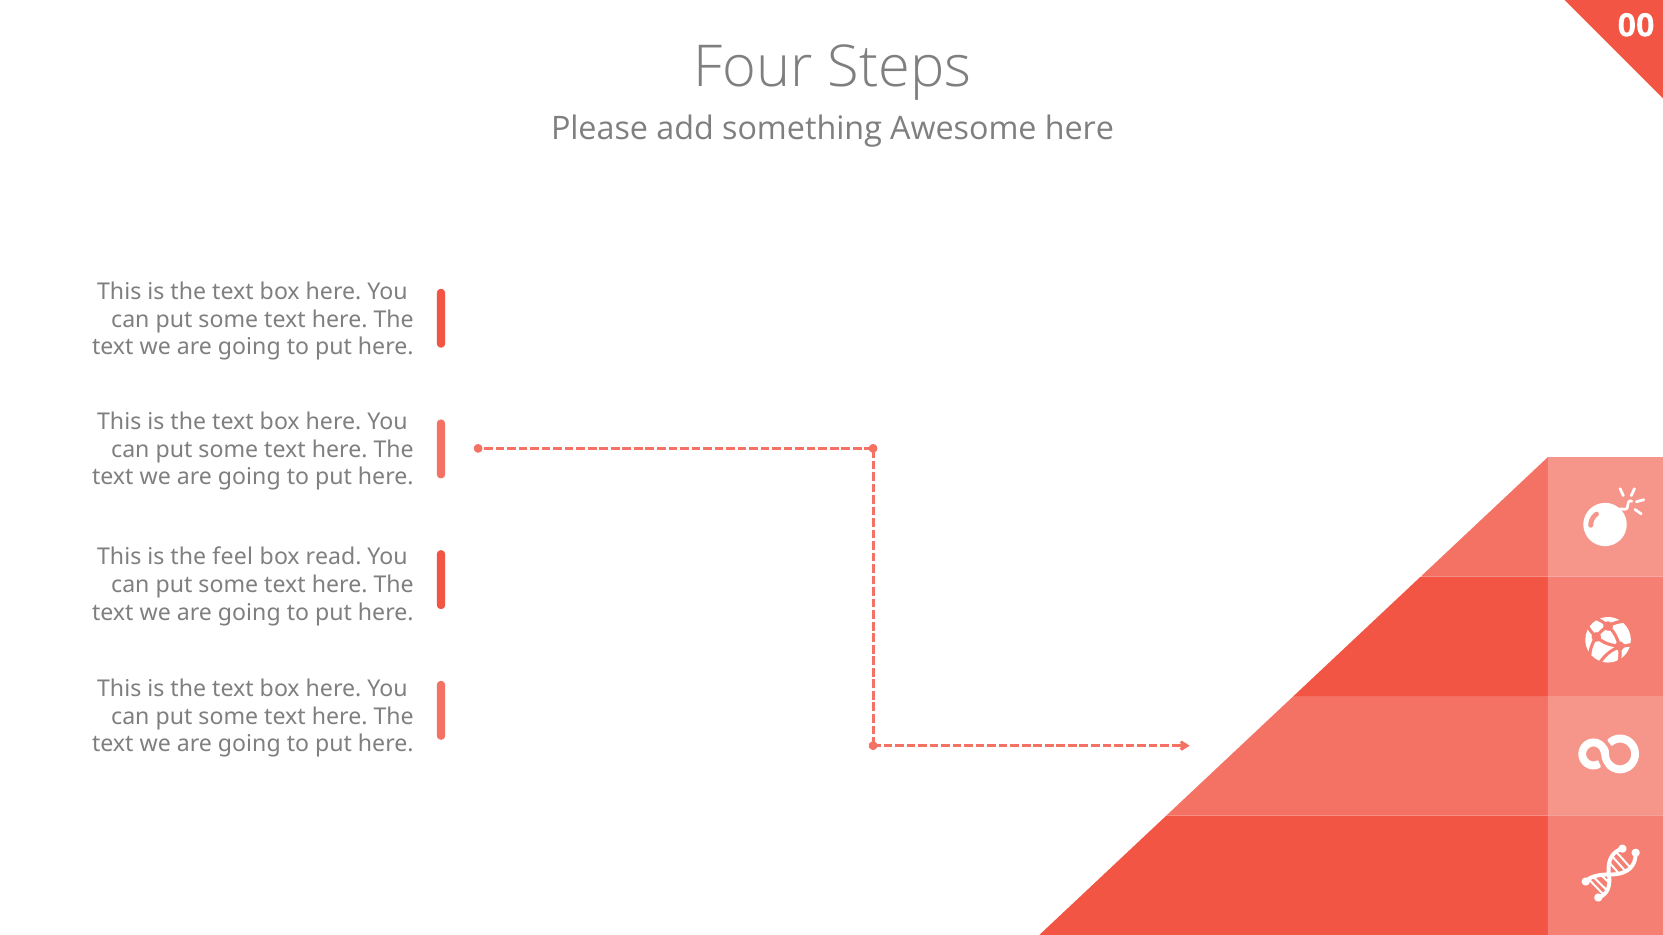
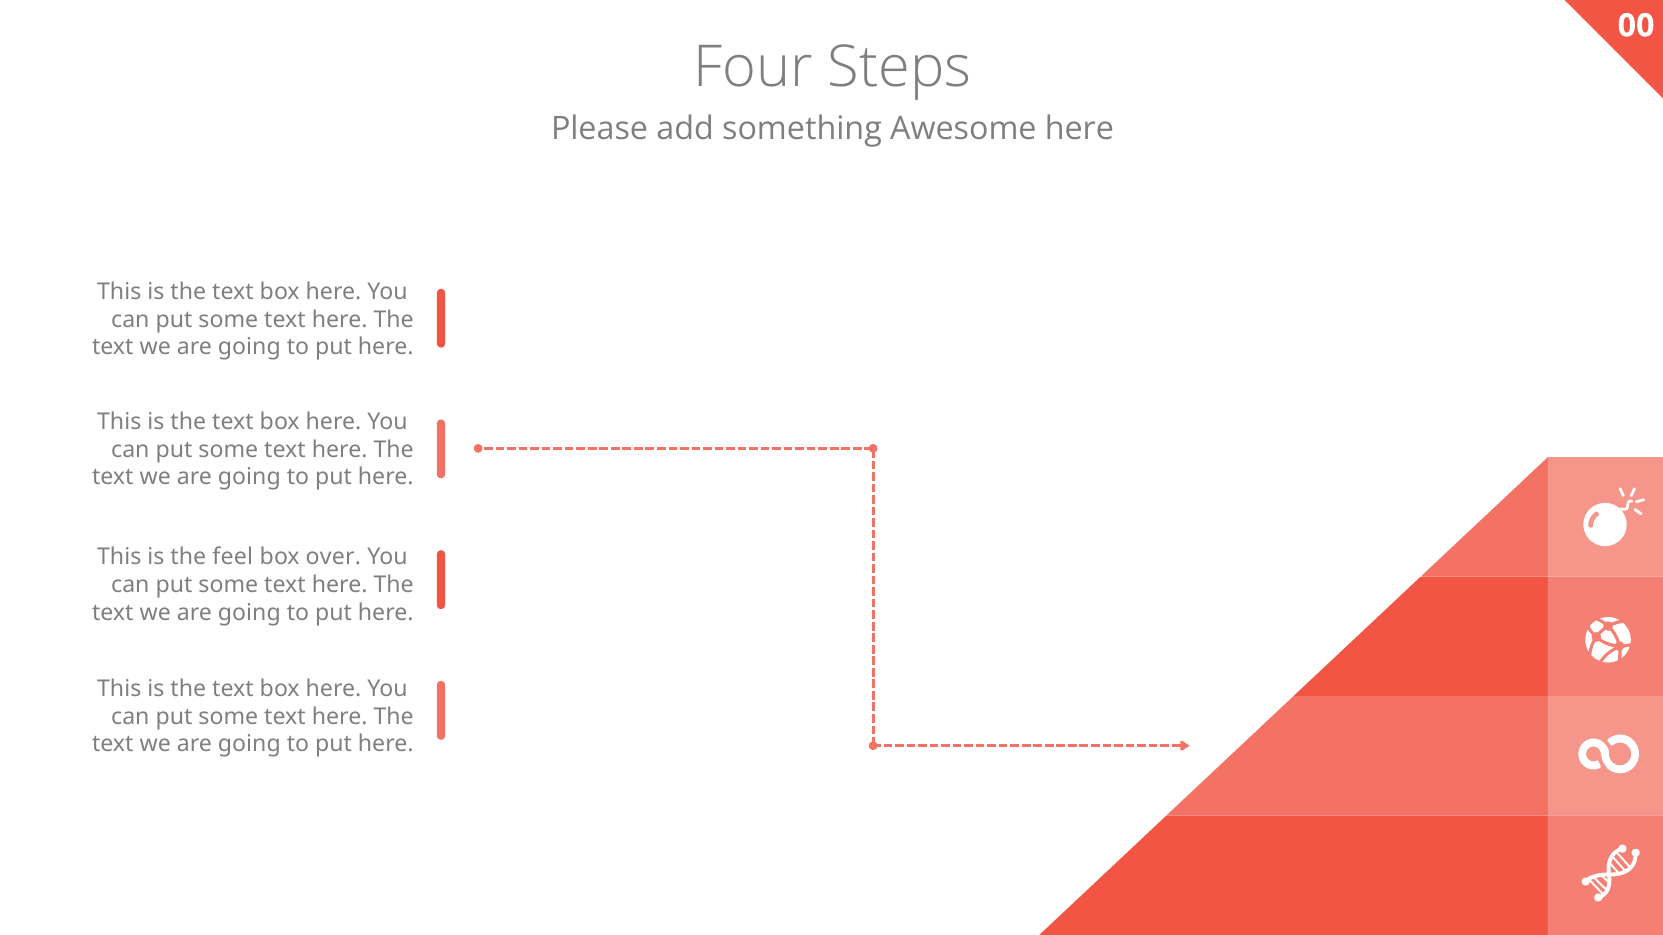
read: read -> over
